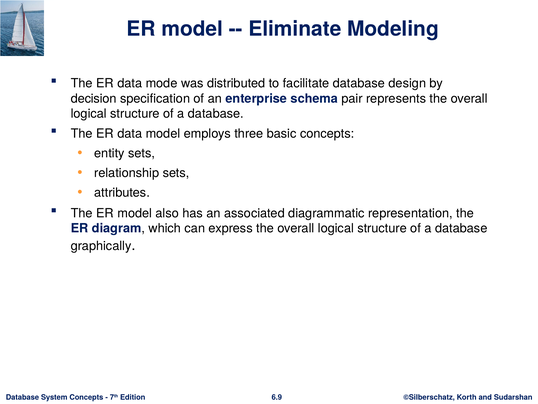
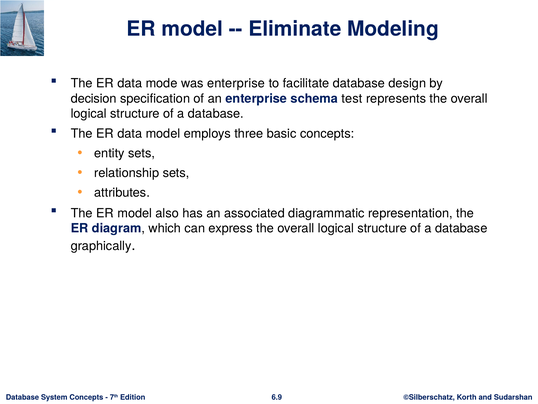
was distributed: distributed -> enterprise
pair: pair -> test
